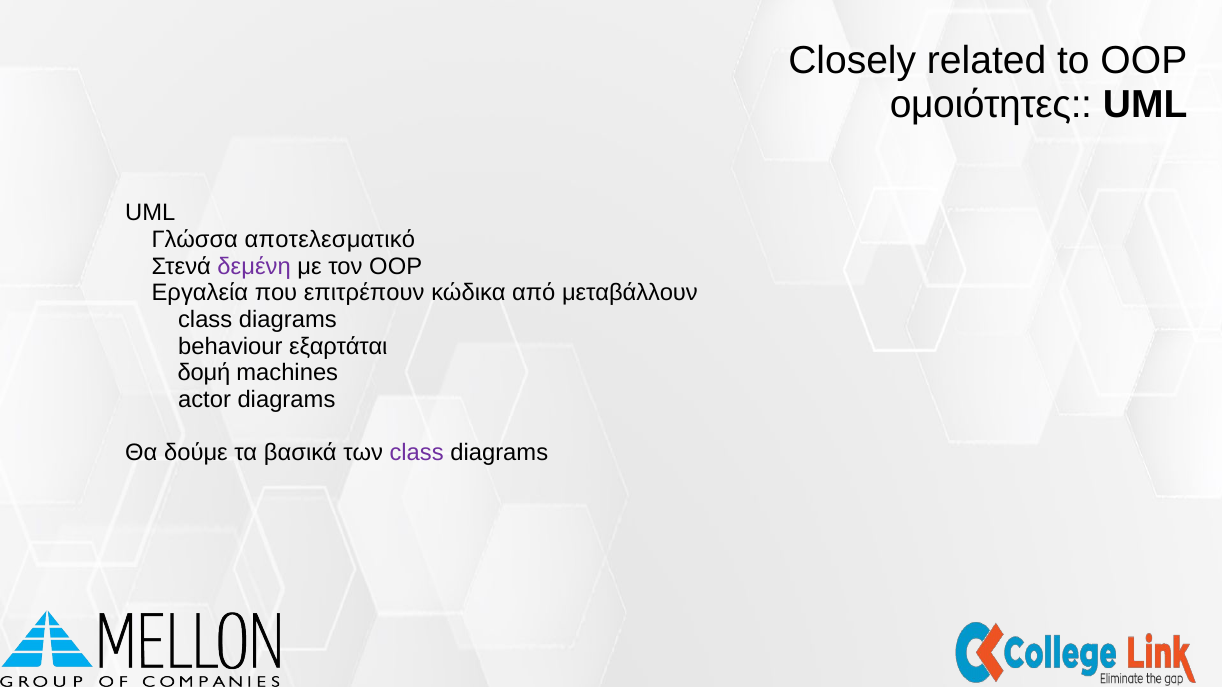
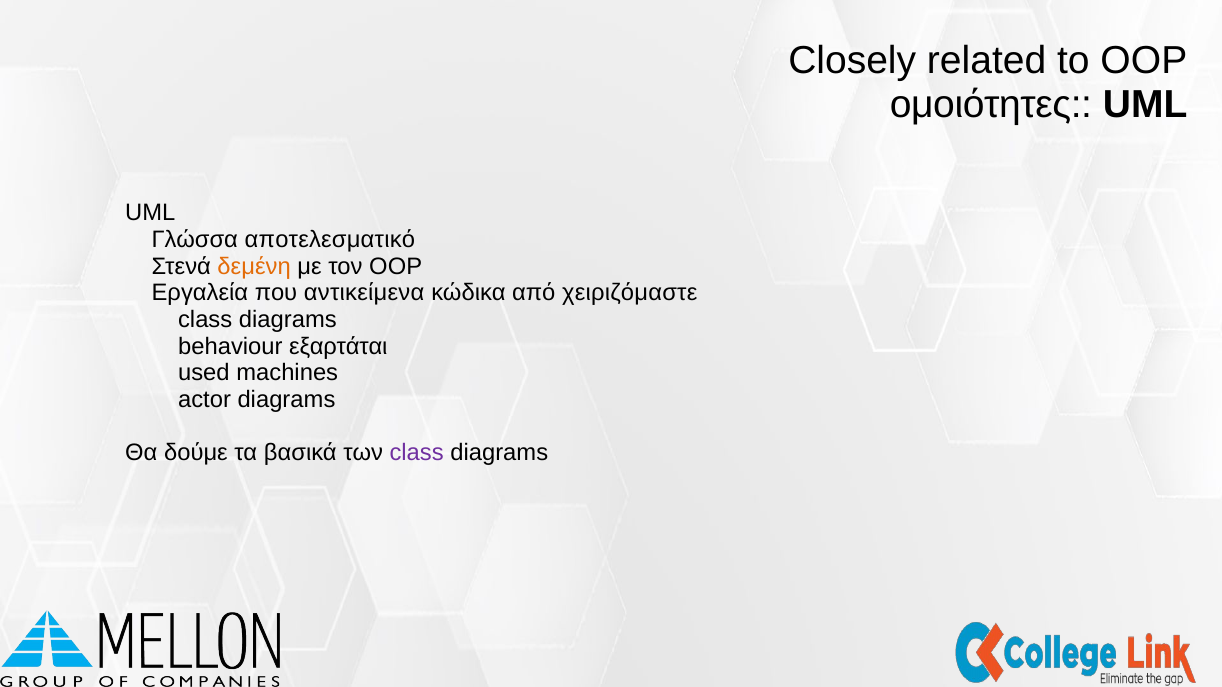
δεμένη colour: purple -> orange
επιτρέπουν: επιτρέπουν -> αντικείμενα
μεταβάλλουν: μεταβάλλουν -> χειριζόμαστε
δομή: δομή -> used
